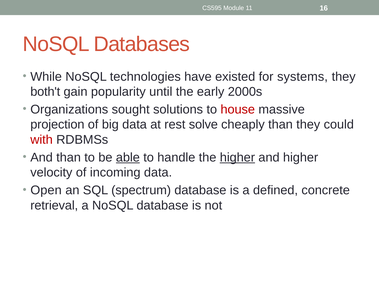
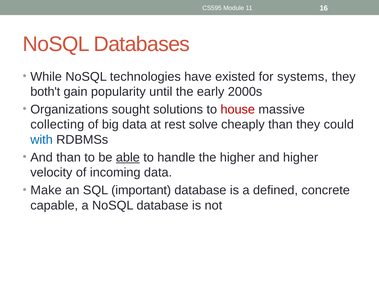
projection: projection -> collecting
with colour: red -> blue
higher at (237, 158) underline: present -> none
Open: Open -> Make
spectrum: spectrum -> important
retrieval: retrieval -> capable
